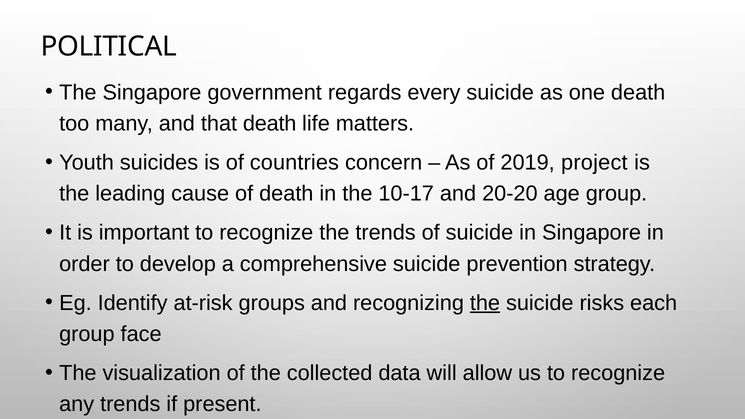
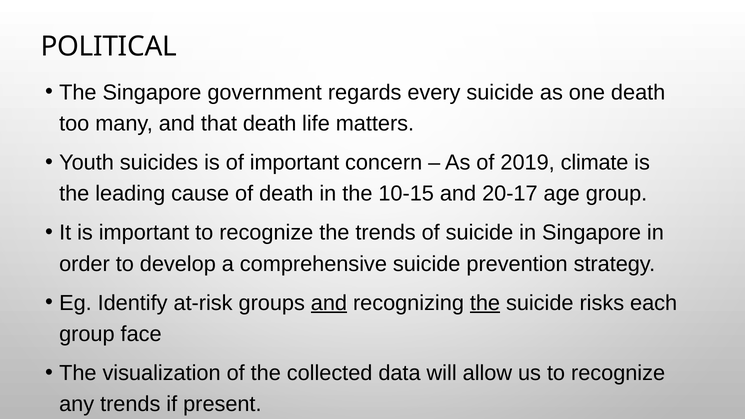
of countries: countries -> important
project: project -> climate
10-17: 10-17 -> 10-15
20-20: 20-20 -> 20-17
and at (329, 303) underline: none -> present
